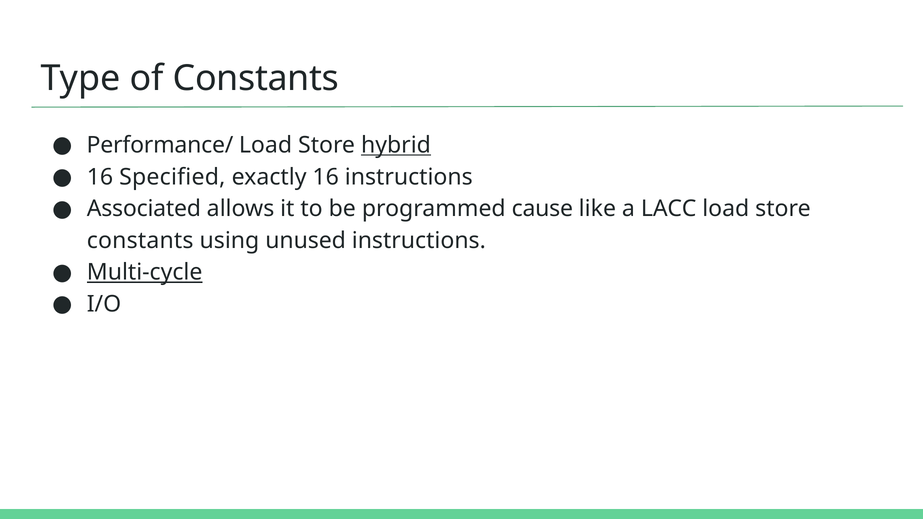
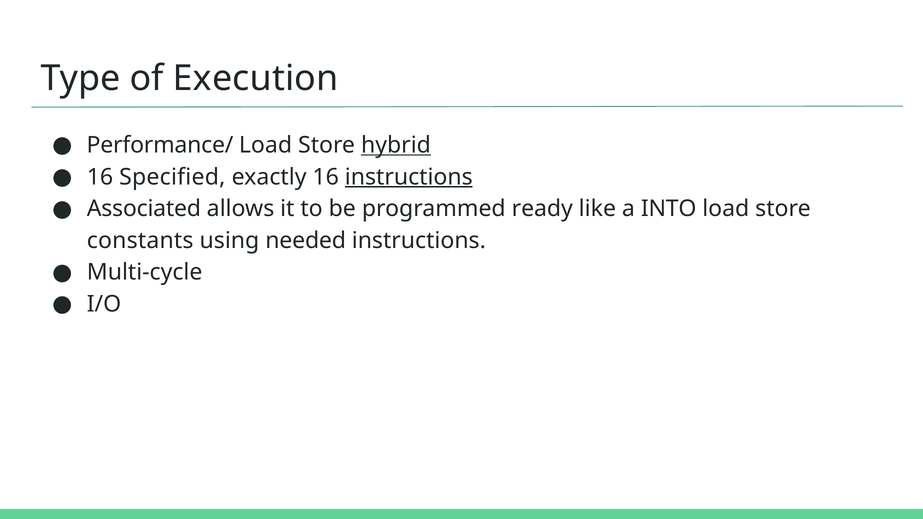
of Constants: Constants -> Execution
instructions at (409, 177) underline: none -> present
cause: cause -> ready
LACC: LACC -> INTO
unused: unused -> needed
Multi-cycle underline: present -> none
